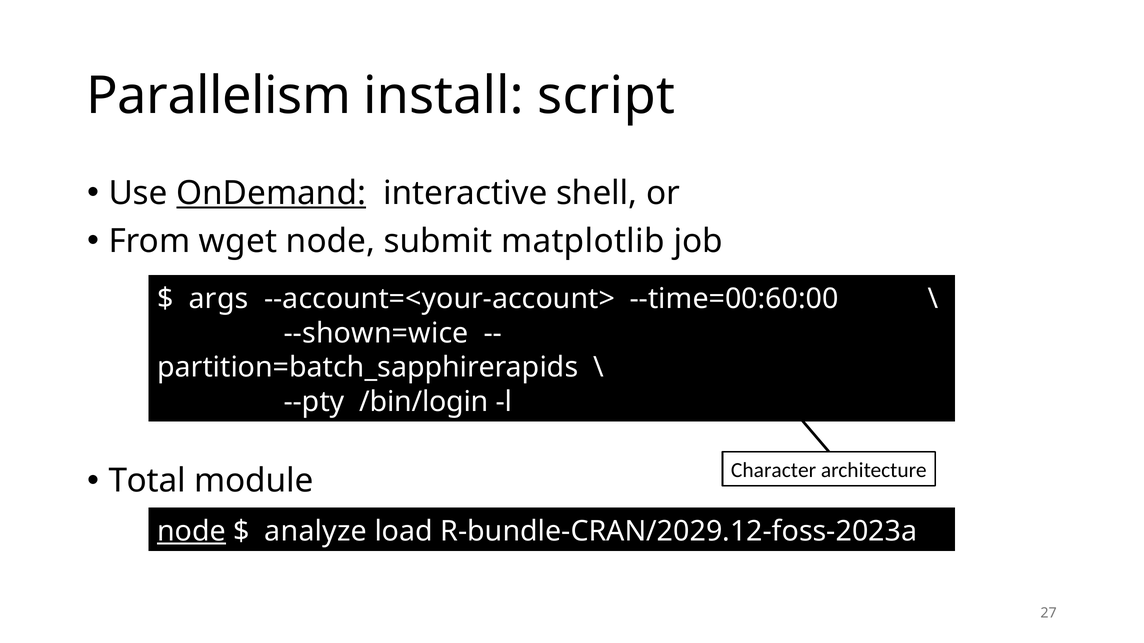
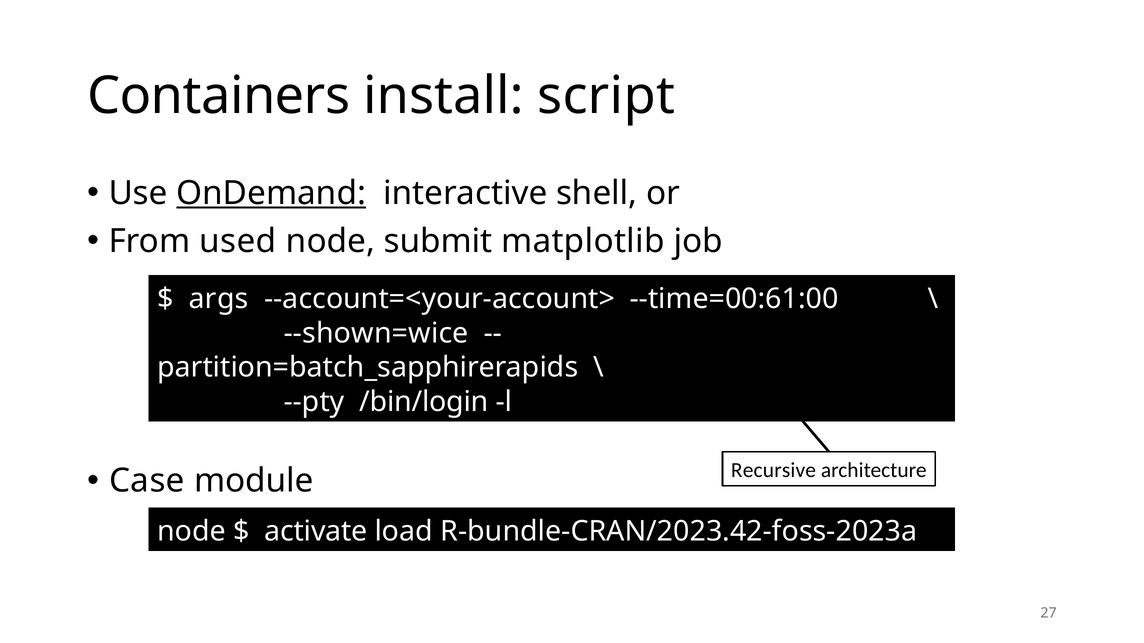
Parallelism: Parallelism -> Containers
wget: wget -> used
--time=00:60:00: --time=00:60:00 -> --time=00:61:00
Character: Character -> Recursive
Total: Total -> Case
node at (192, 532) underline: present -> none
analyze: analyze -> activate
R-bundle-CRAN/2029.12-foss-2023a: R-bundle-CRAN/2029.12-foss-2023a -> R-bundle-CRAN/2023.42-foss-2023a
